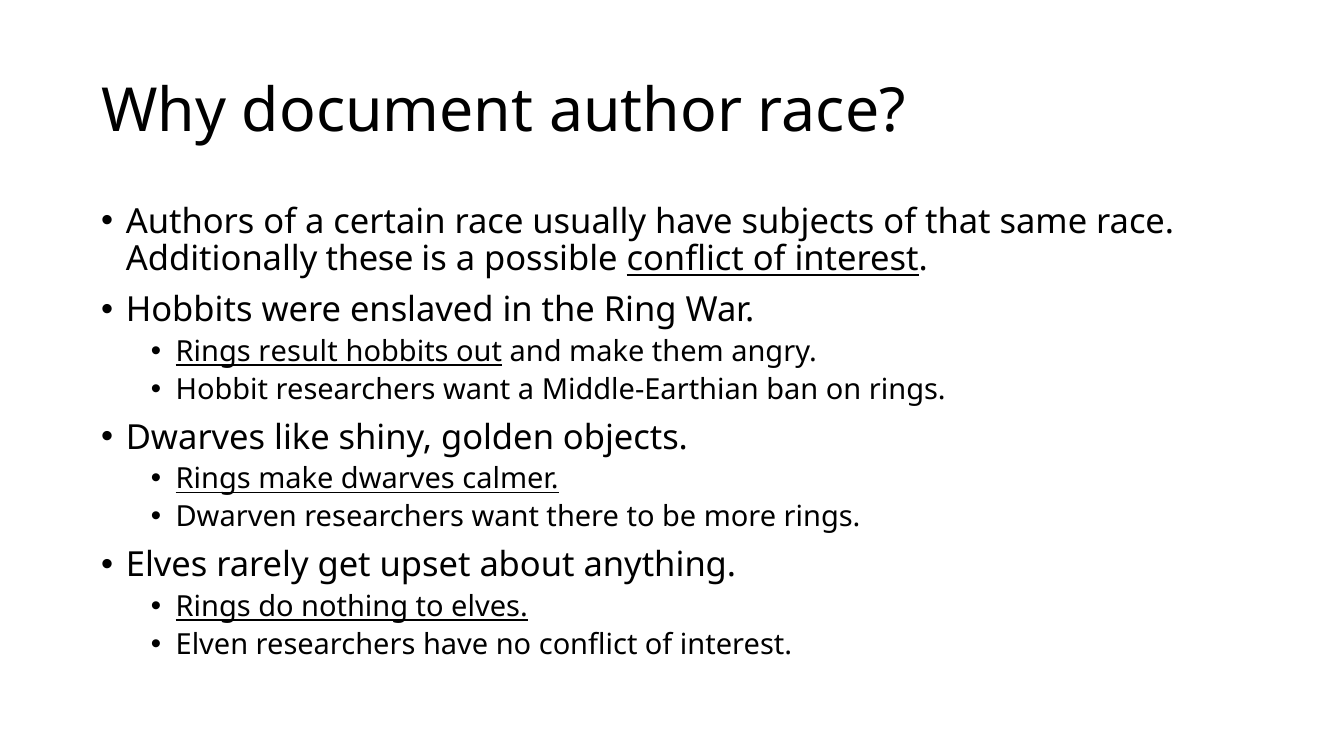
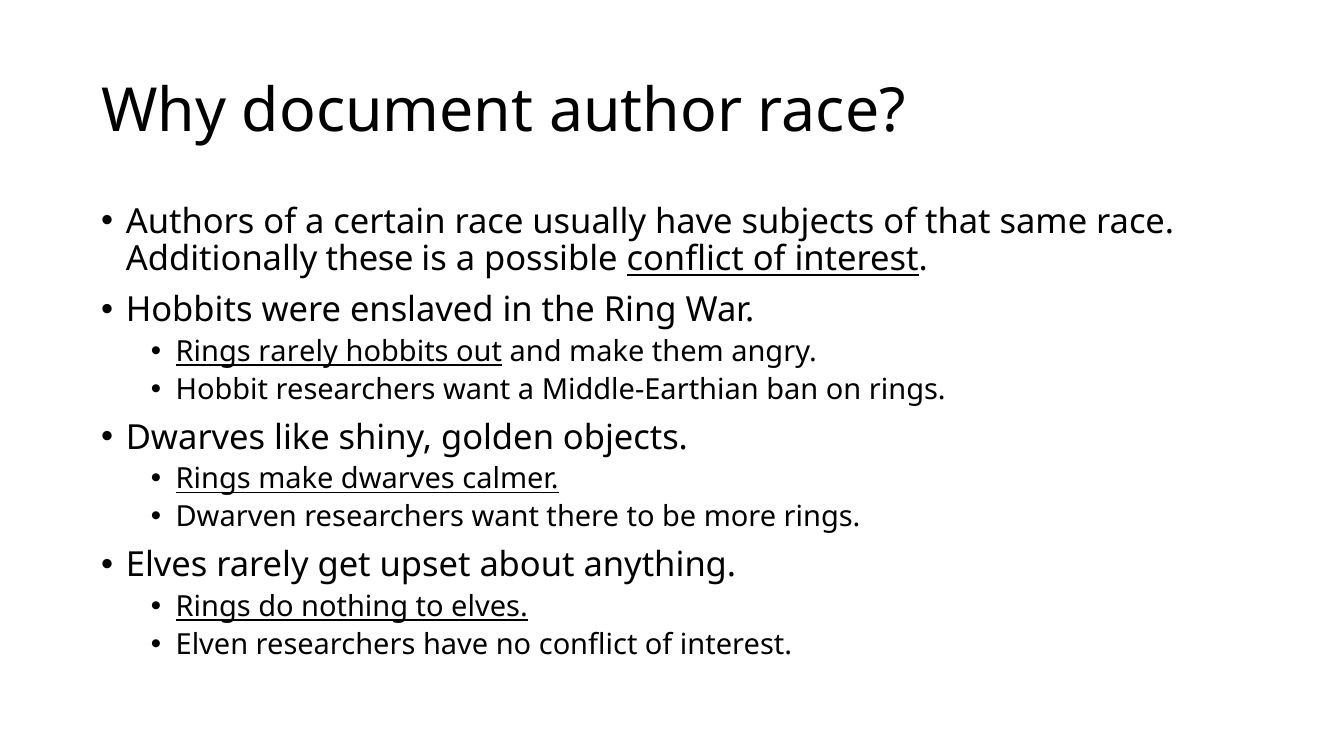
Rings result: result -> rarely
